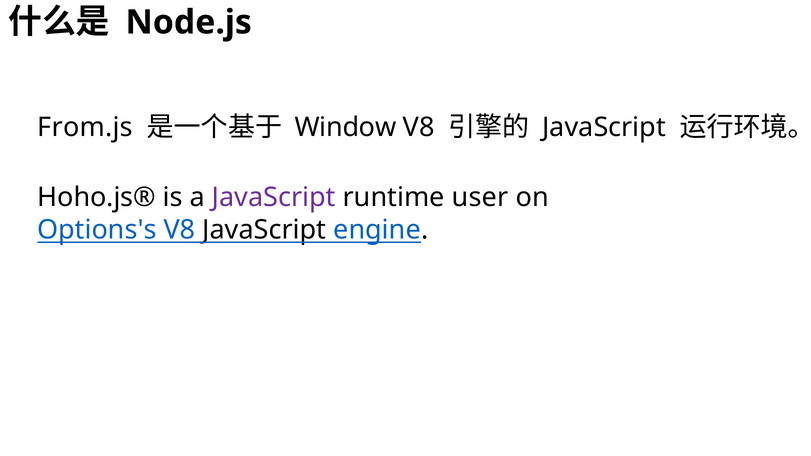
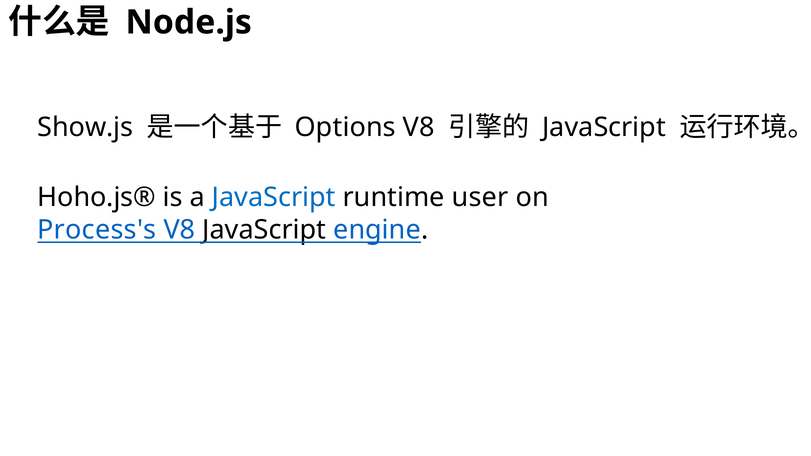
From.js: From.js -> Show.js
Window: Window -> Options
JavaScript at (274, 197) colour: purple -> blue
Options's: Options's -> Process's
